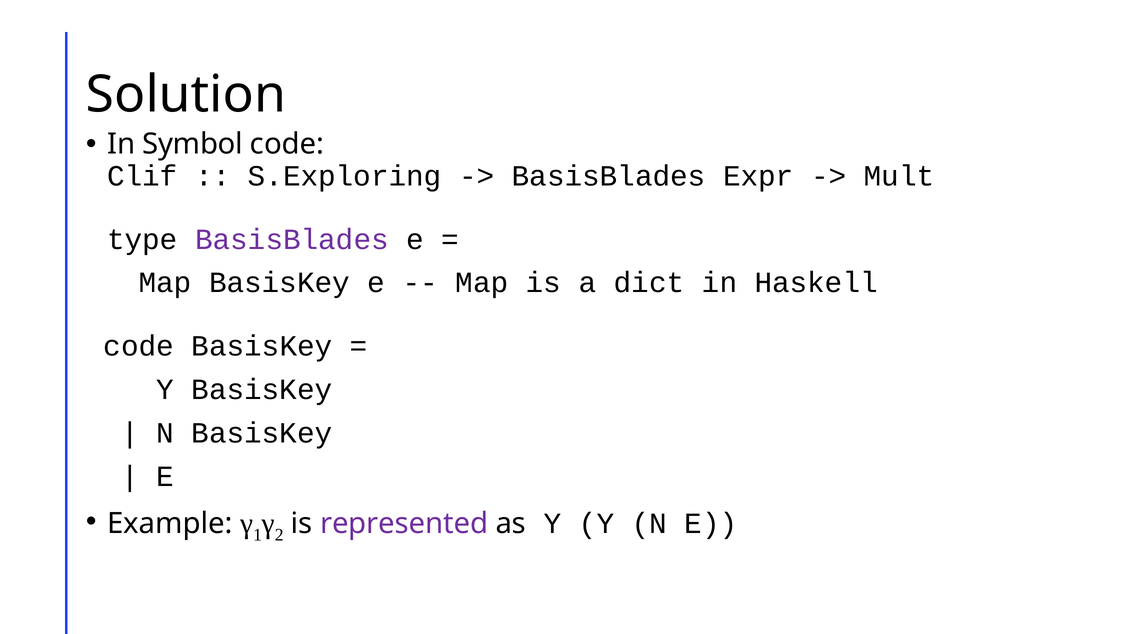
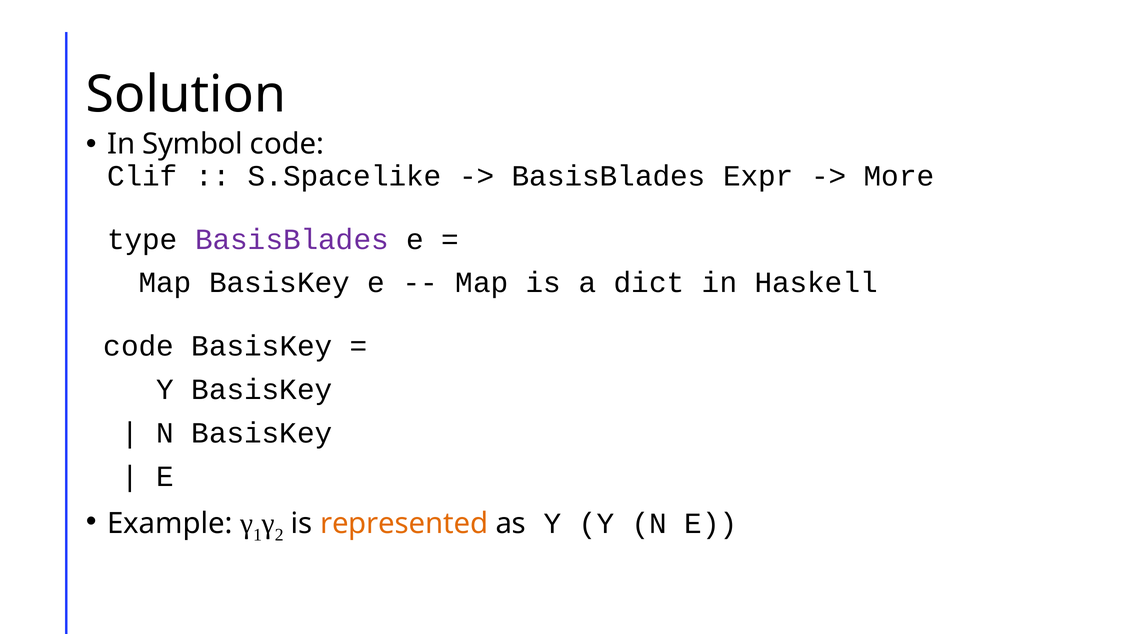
S.Exploring: S.Exploring -> S.Spacelike
Mult: Mult -> More
represented colour: purple -> orange
